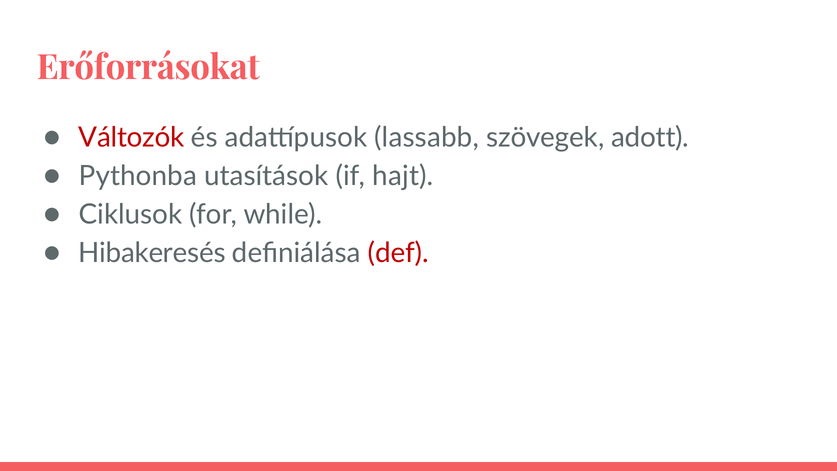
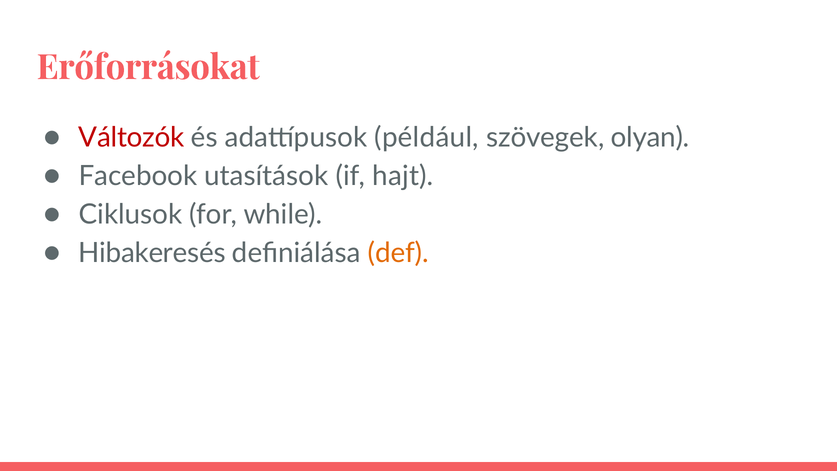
lassabb: lassabb -> például
adott: adott -> olyan
Pythonba: Pythonba -> Facebook
def colour: red -> orange
